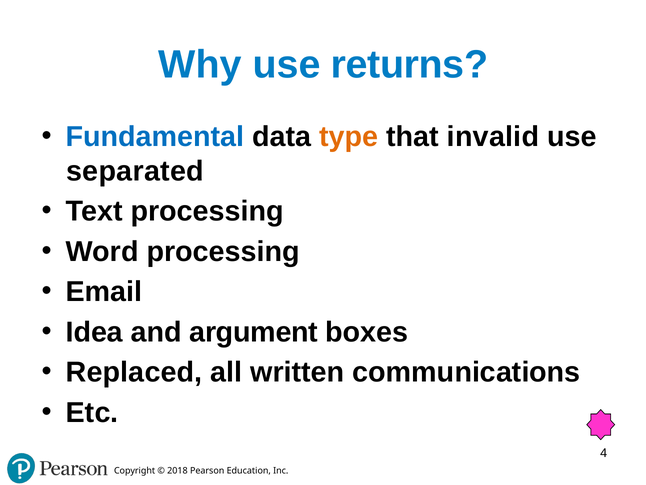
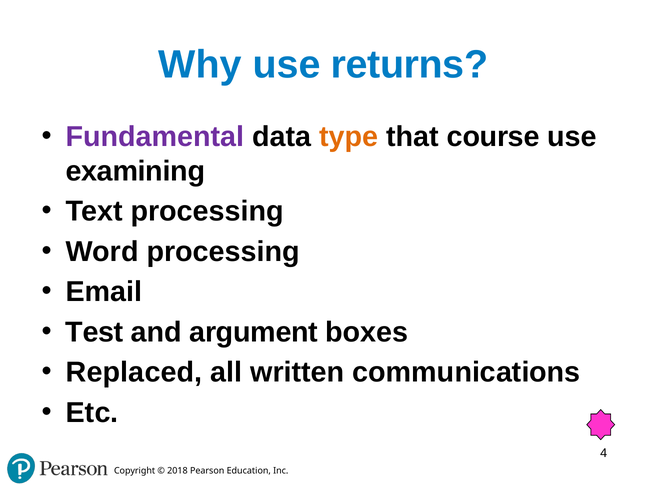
Fundamental colour: blue -> purple
invalid: invalid -> course
separated: separated -> examining
Idea: Idea -> Test
